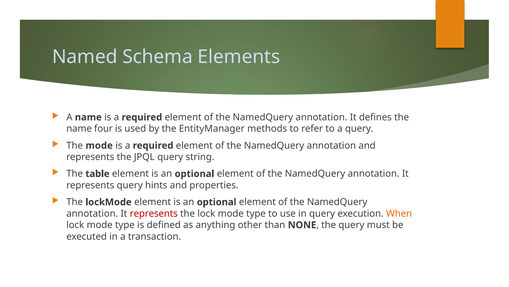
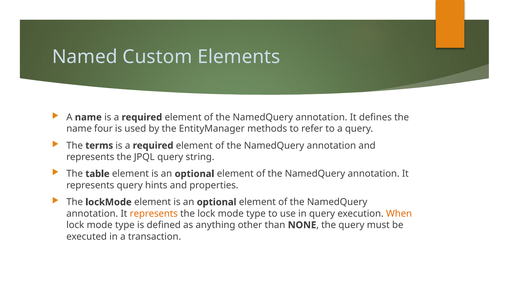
Schema: Schema -> Custom
The mode: mode -> terms
represents at (154, 213) colour: red -> orange
